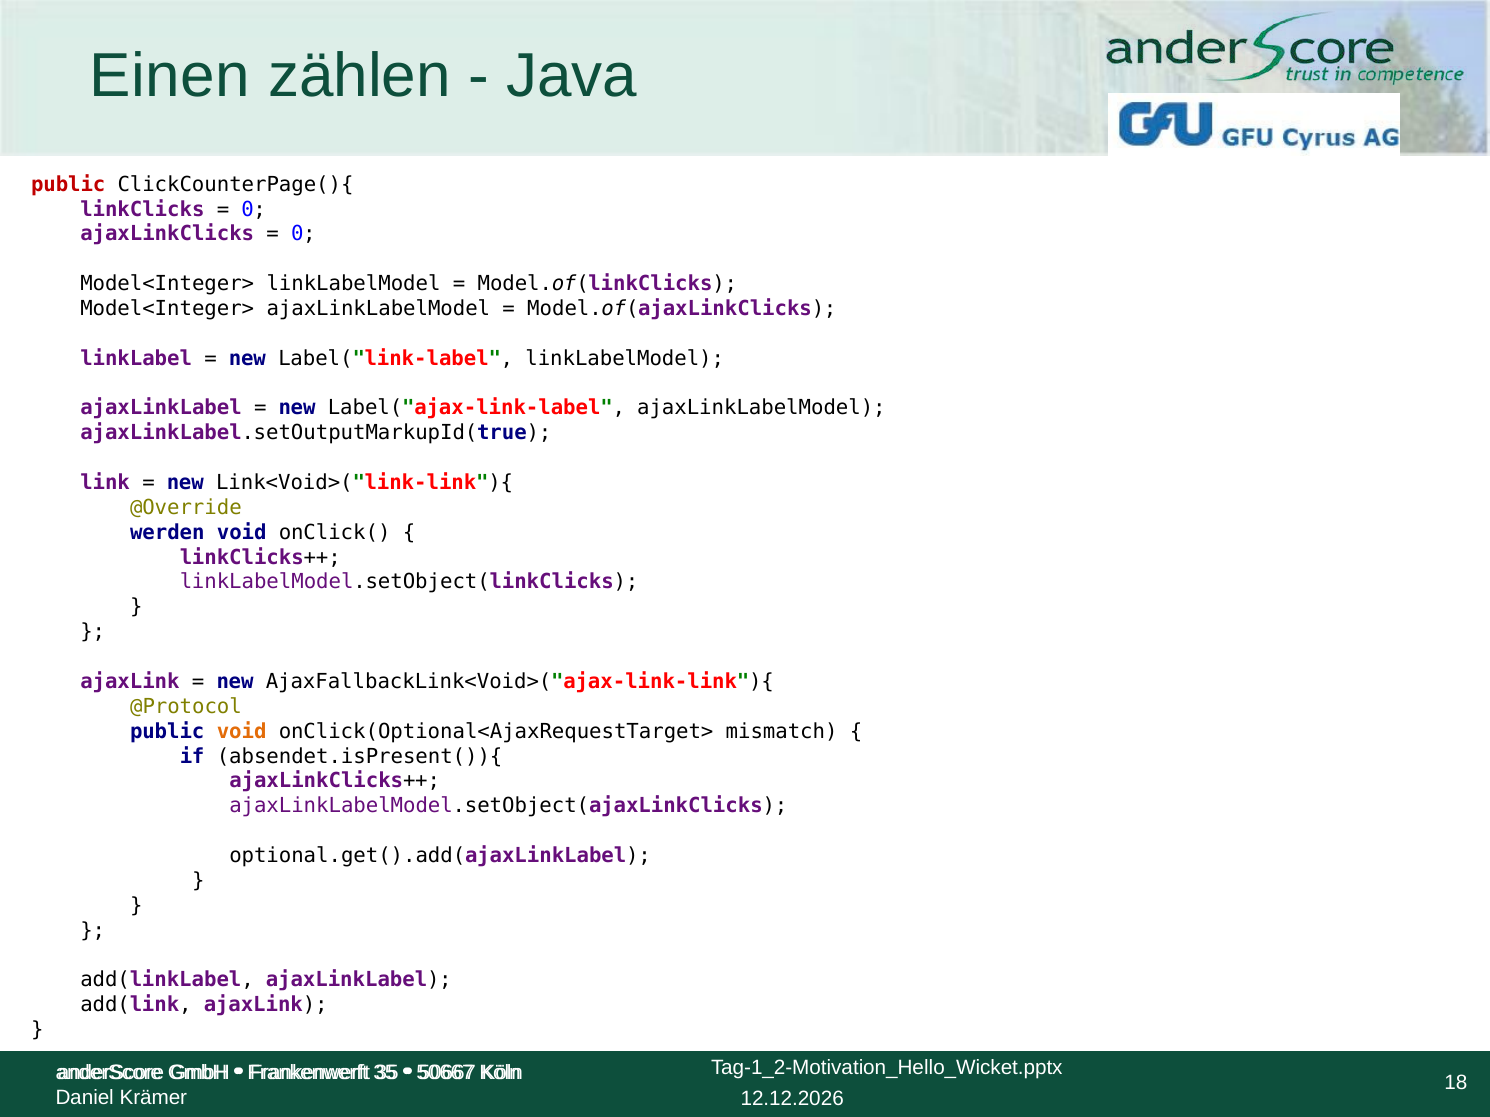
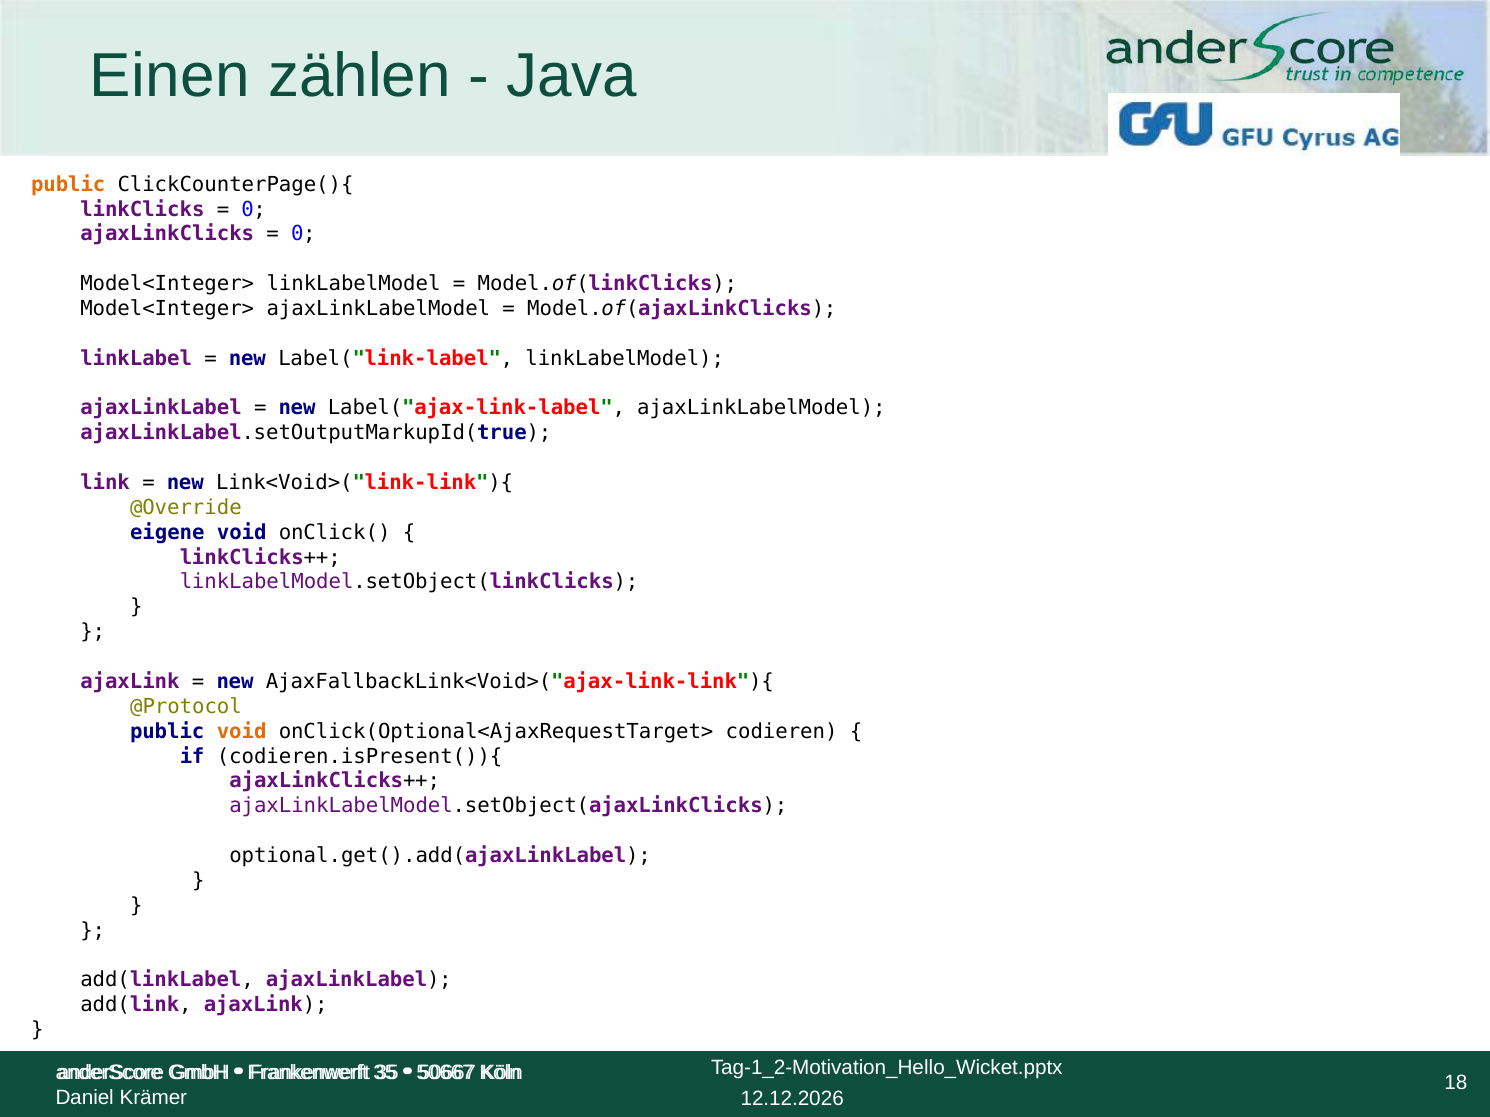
public at (68, 184) colour: red -> orange
werden: werden -> eigene
mismatch: mismatch -> codieren
absendet.isPresent()){: absendet.isPresent()){ -> codieren.isPresent()){
